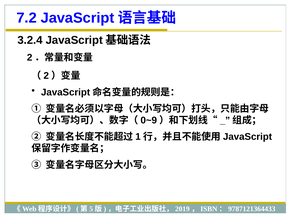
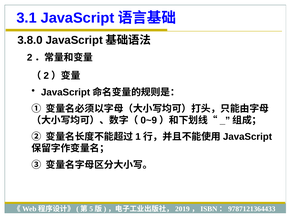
7.2: 7.2 -> 3.1
3.2.4: 3.2.4 -> 3.8.0
